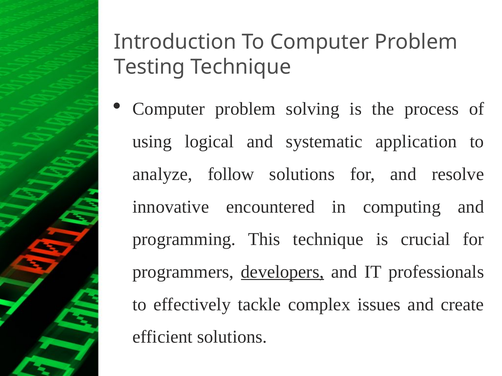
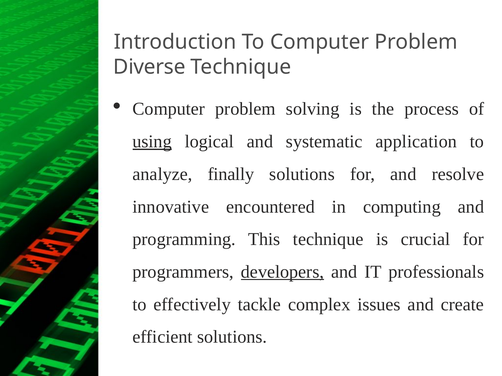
Testing: Testing -> Diverse
using underline: none -> present
follow: follow -> finally
